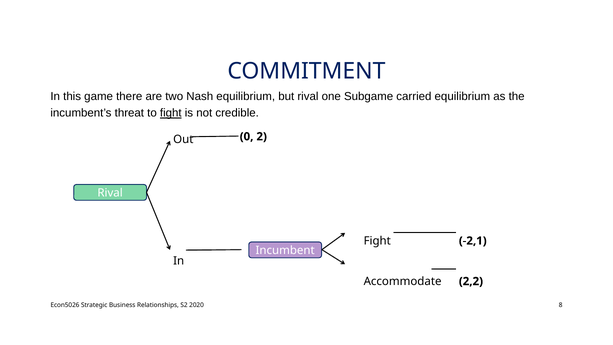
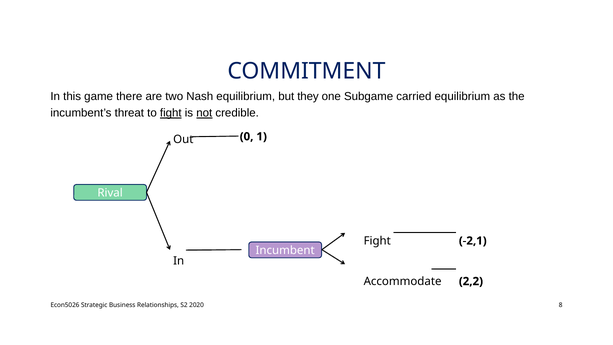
but rival: rival -> they
not underline: none -> present
2: 2 -> 1
